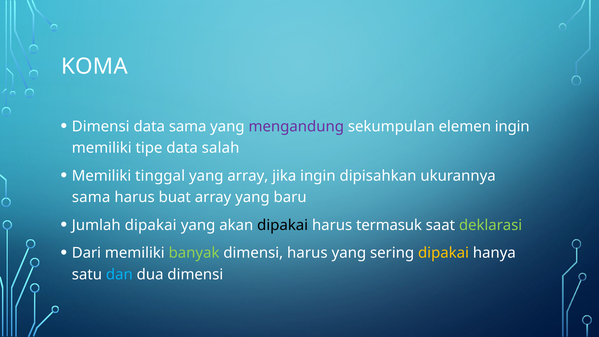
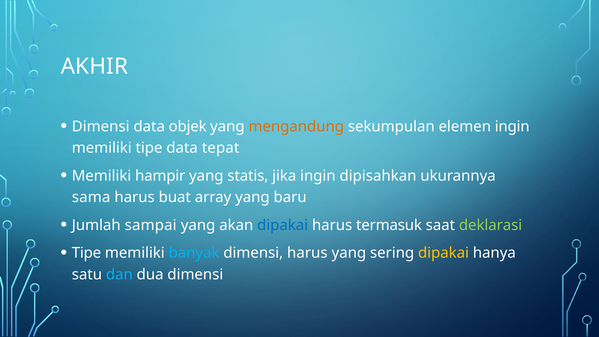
KOMA: KOMA -> AKHIR
data sama: sama -> objek
mengandung colour: purple -> orange
salah: salah -> tepat
tinggal: tinggal -> hampir
yang array: array -> statis
Jumlah dipakai: dipakai -> sampai
dipakai at (283, 225) colour: black -> blue
Dari at (86, 253): Dari -> Tipe
banyak colour: light green -> light blue
